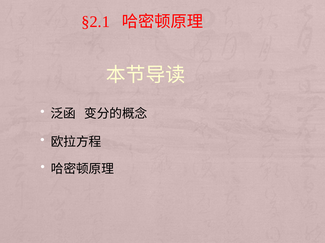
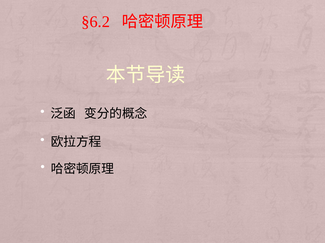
§2.1: §2.1 -> §6.2
